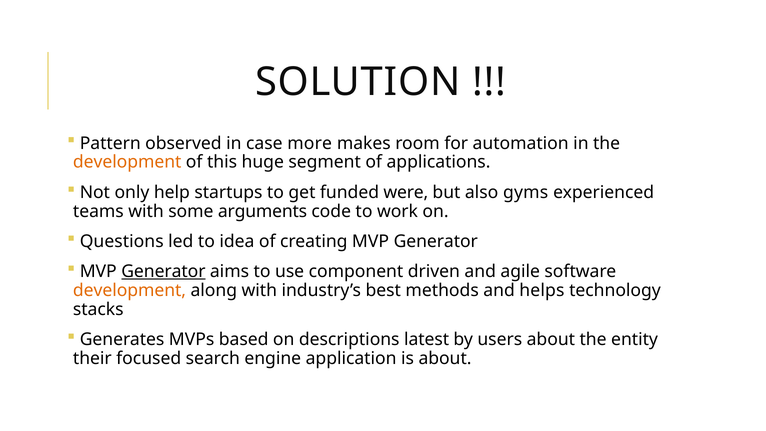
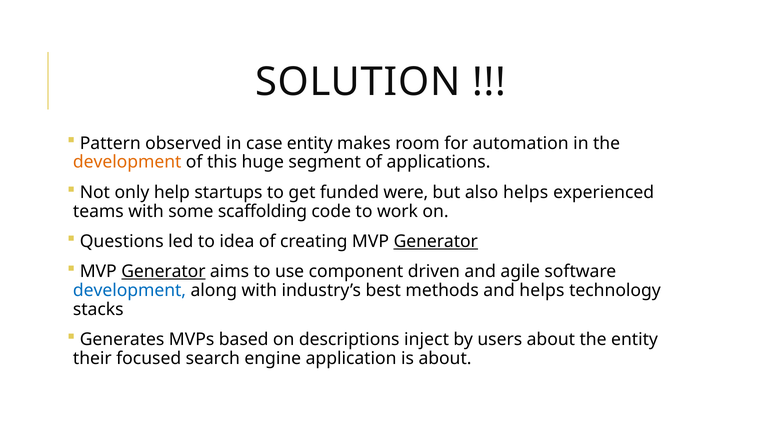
case more: more -> entity
also gyms: gyms -> helps
arguments: arguments -> scaffolding
Generator at (436, 241) underline: none -> present
development at (130, 290) colour: orange -> blue
latest: latest -> inject
